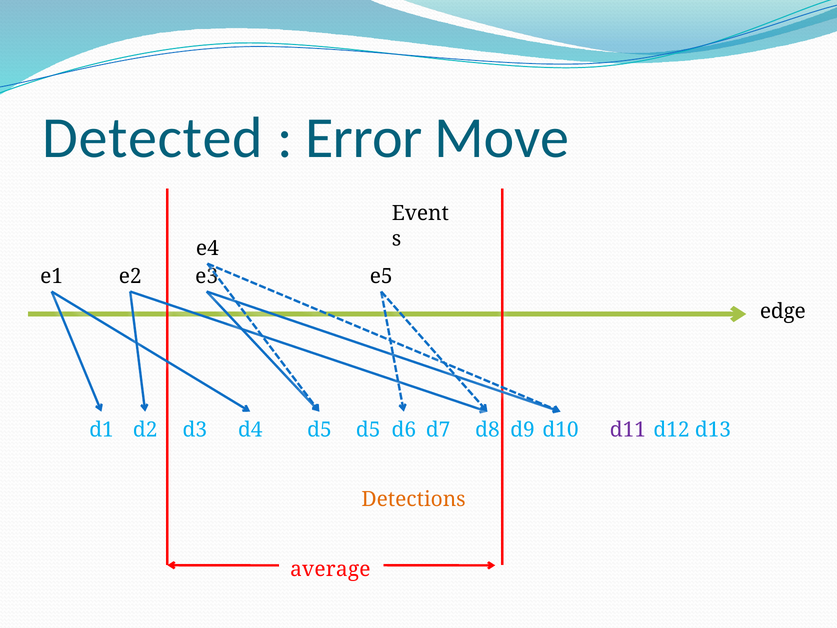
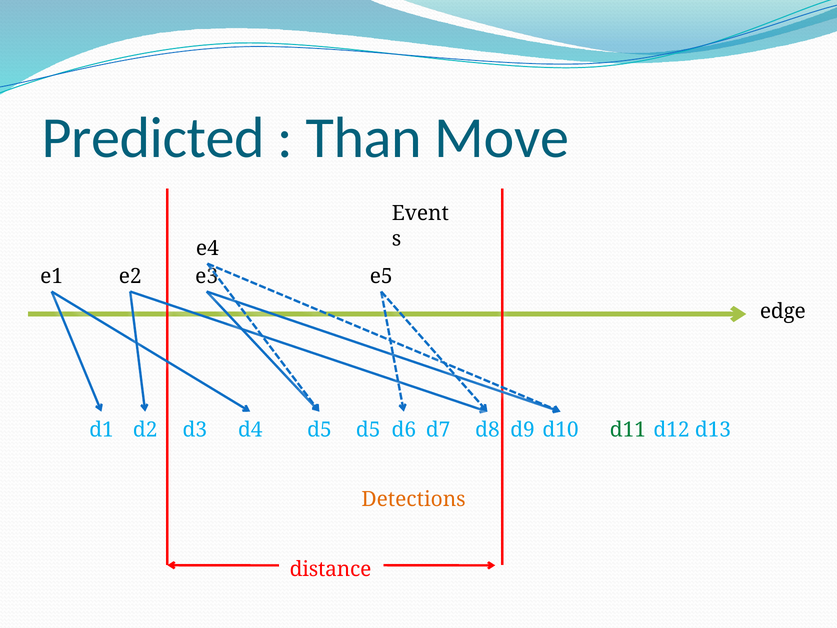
Detected: Detected -> Predicted
Error: Error -> Than
d11 colour: purple -> green
average: average -> distance
